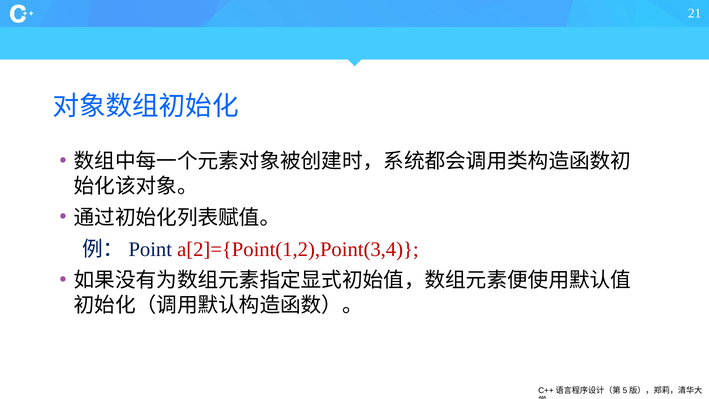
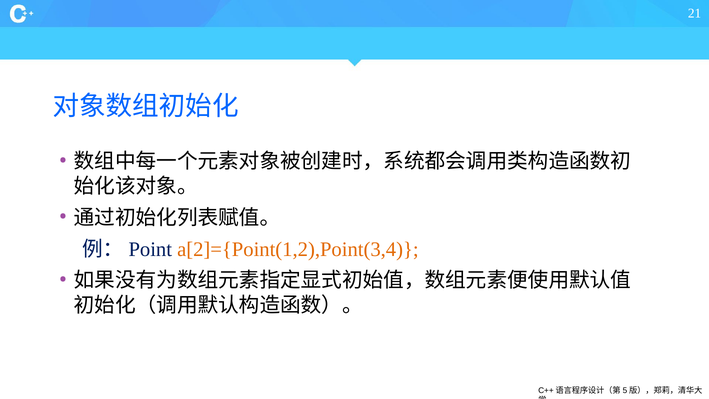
a[2]={Point(1,2),Point(3,4 colour: red -> orange
